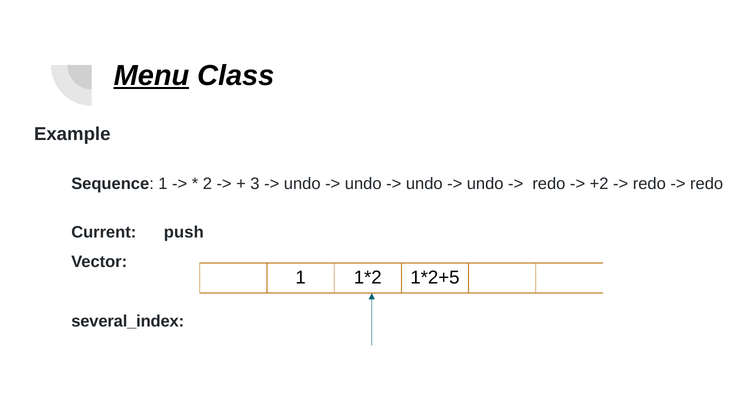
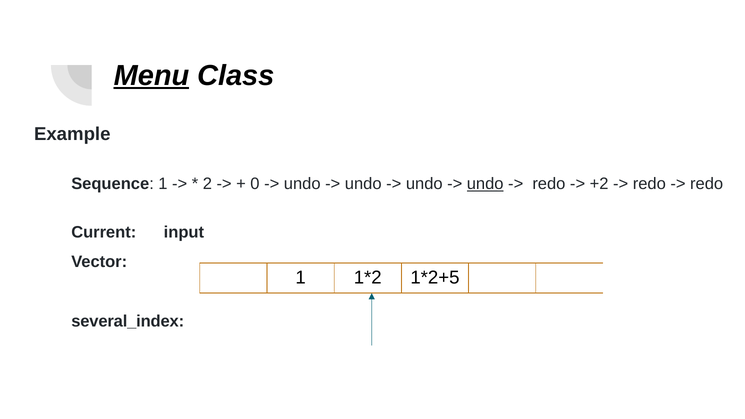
3: 3 -> 0
undo at (485, 184) underline: none -> present
push: push -> input
